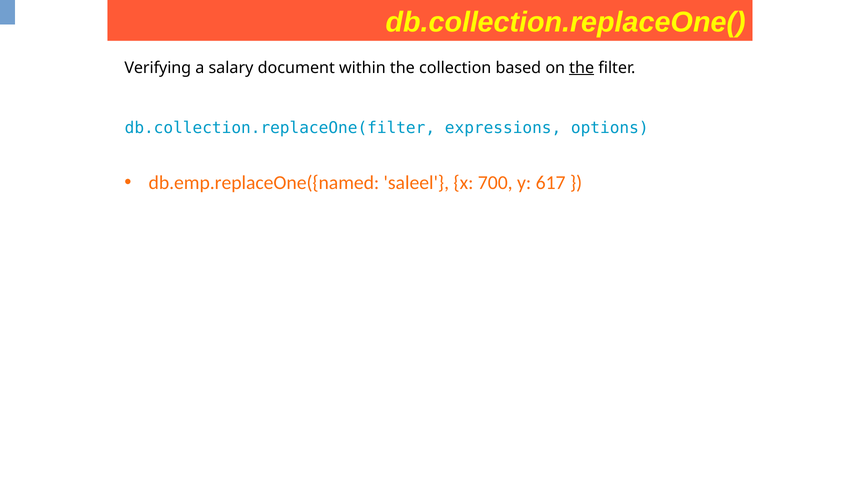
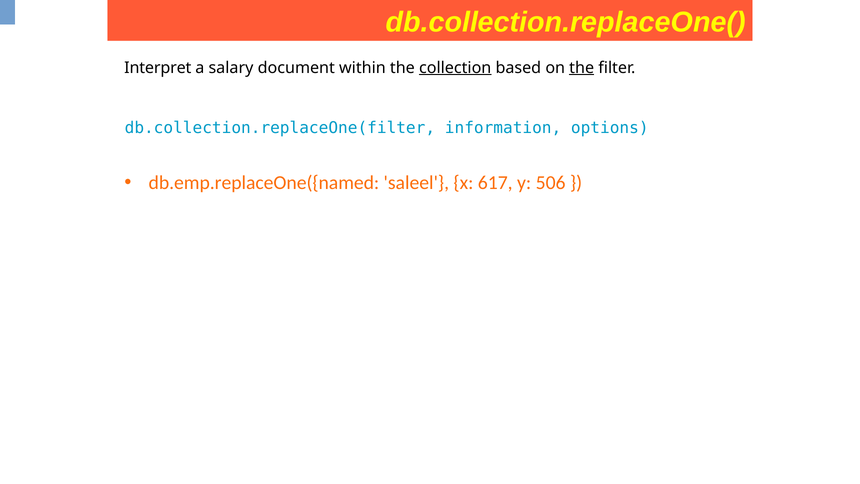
Verifying: Verifying -> Interpret
collection underline: none -> present
expressions: expressions -> information
700: 700 -> 617
617: 617 -> 506
